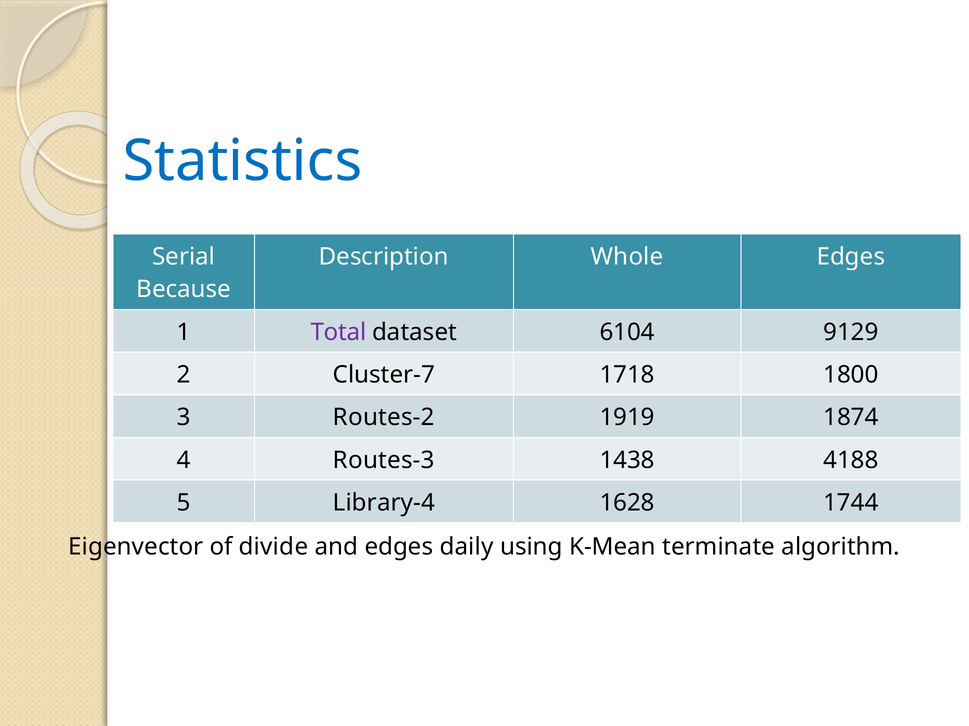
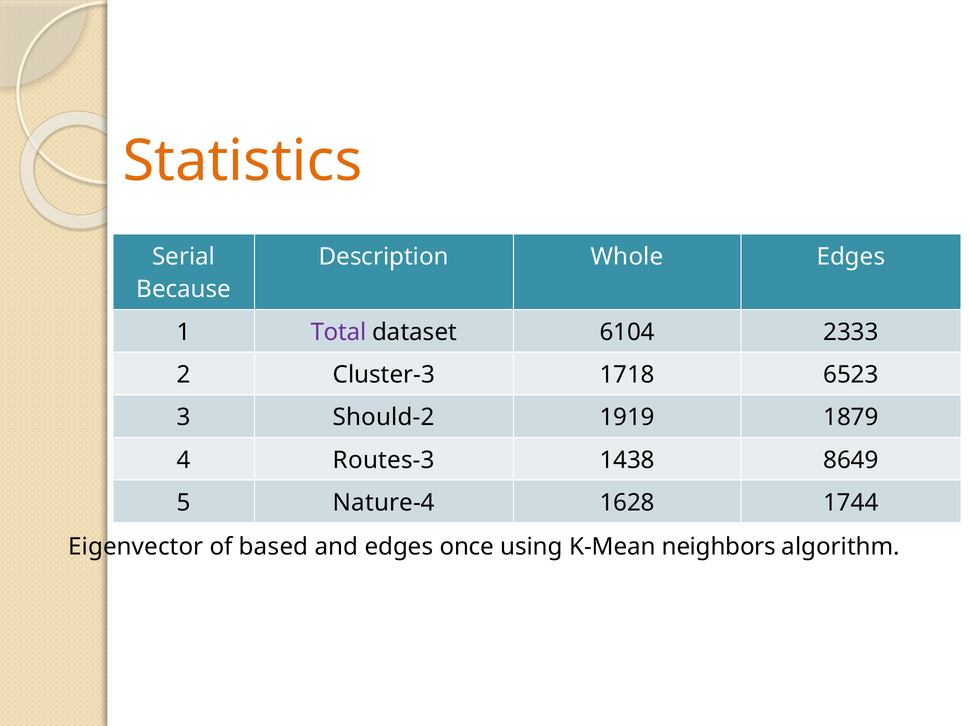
Statistics colour: blue -> orange
9129: 9129 -> 2333
Cluster-7: Cluster-7 -> Cluster-3
1800: 1800 -> 6523
Routes-2: Routes-2 -> Should-2
1874: 1874 -> 1879
4188: 4188 -> 8649
Library-4: Library-4 -> Nature-4
divide: divide -> based
daily: daily -> once
terminate: terminate -> neighbors
